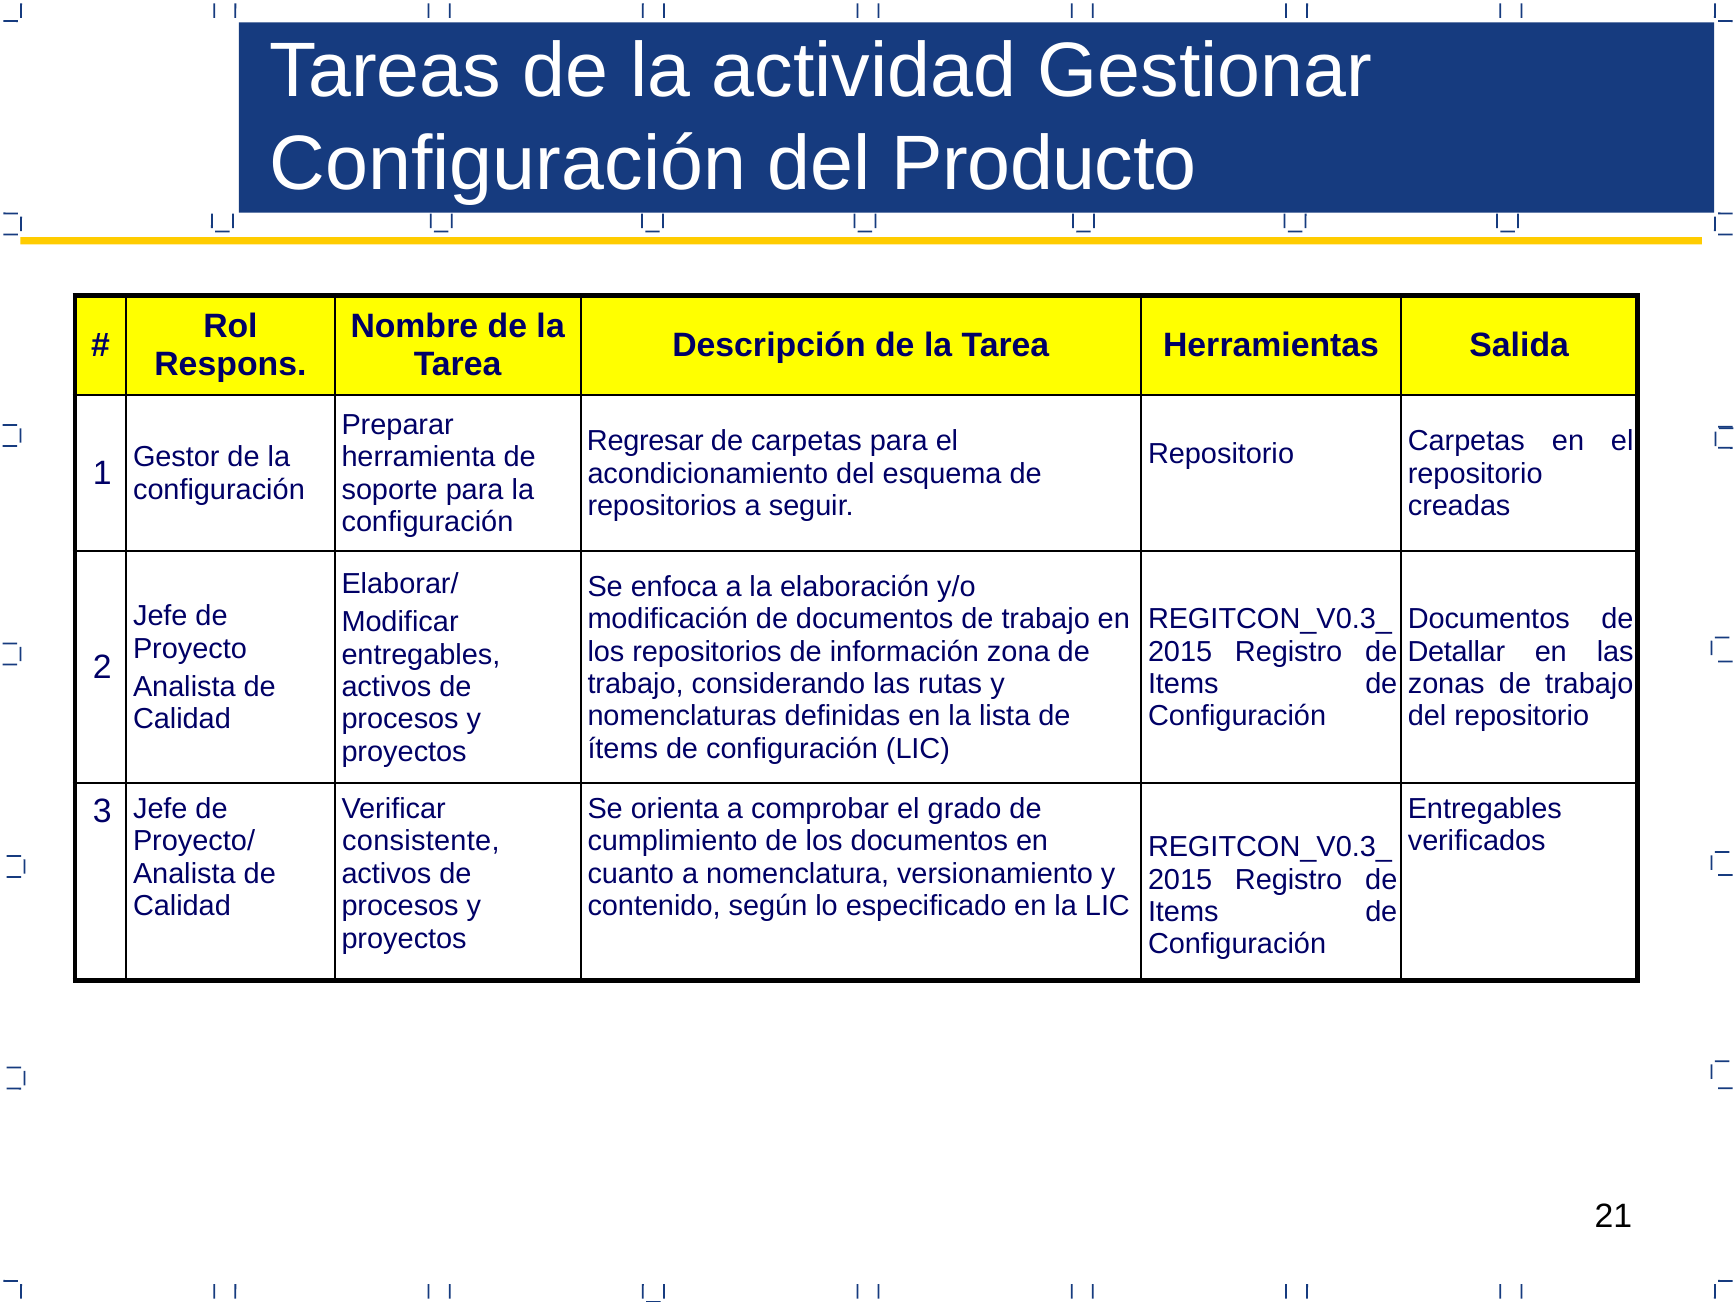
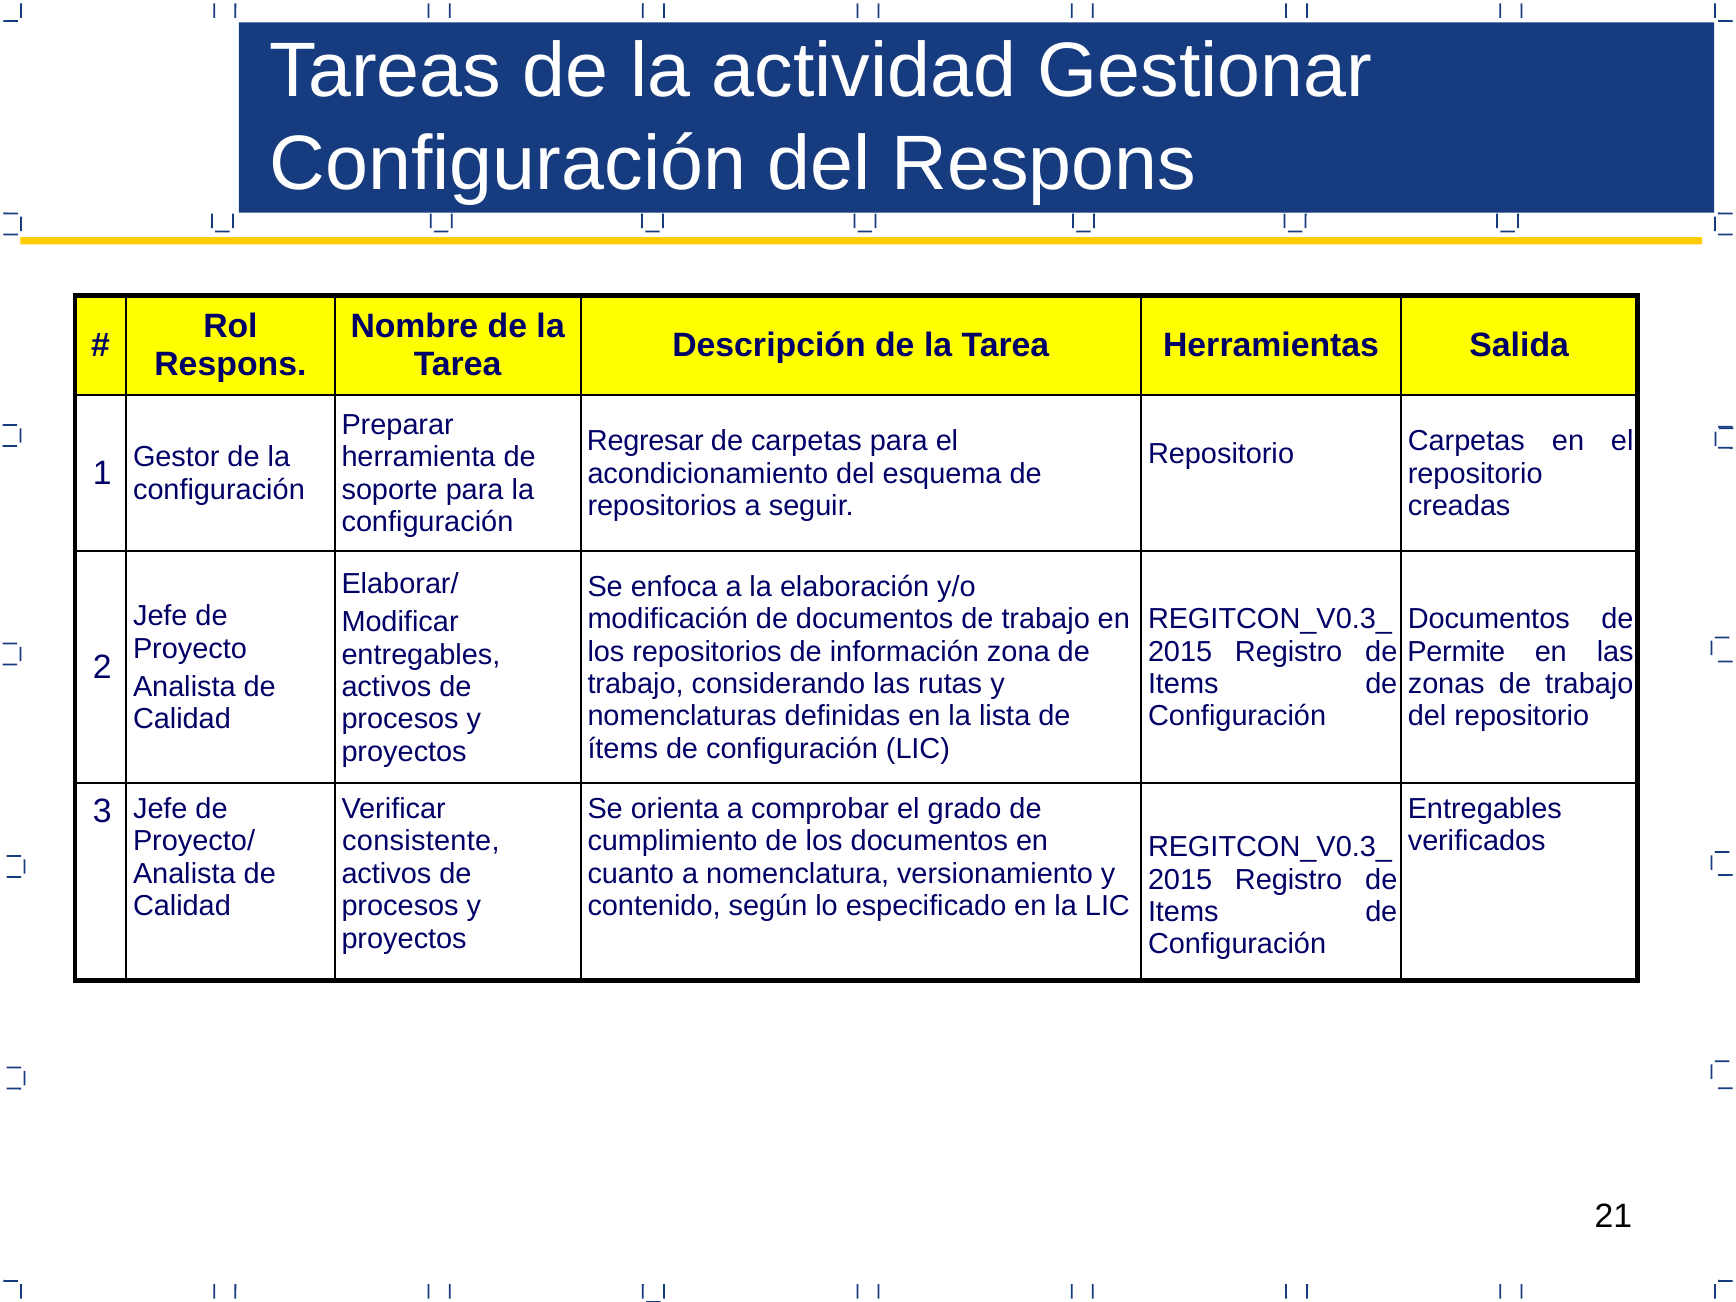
del Producto: Producto -> Respons
Detallar: Detallar -> Permite
